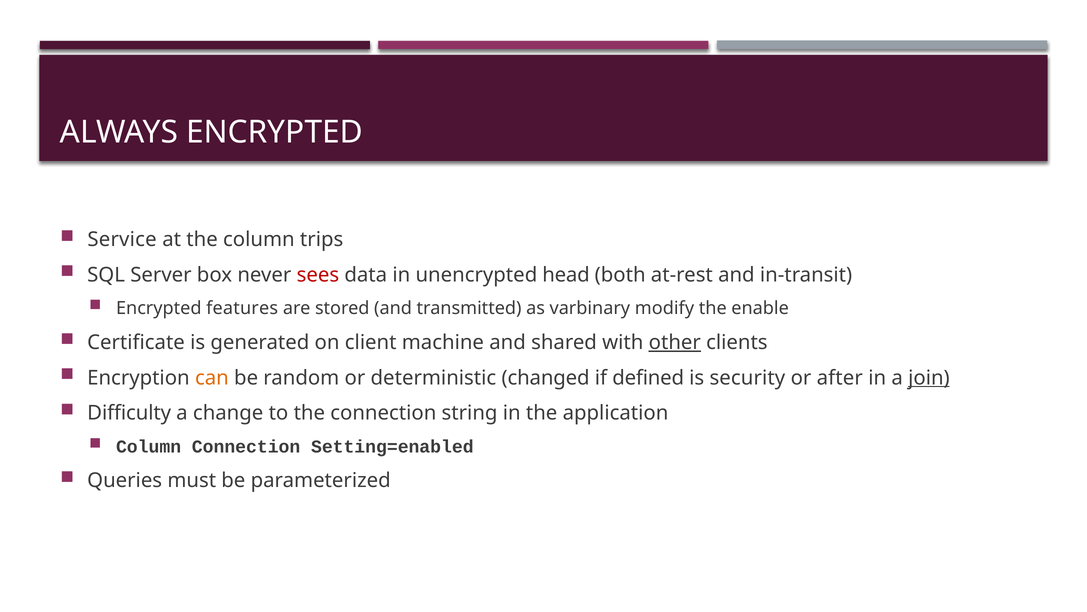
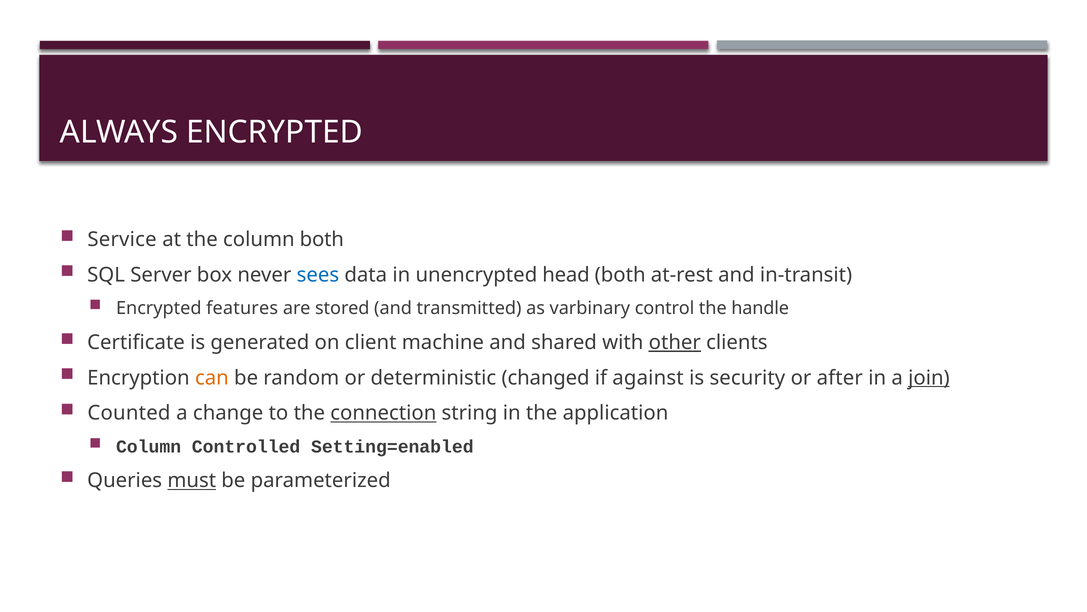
column trips: trips -> both
sees colour: red -> blue
modify: modify -> control
enable: enable -> handle
defined: defined -> against
Difficulty: Difficulty -> Counted
connection at (383, 413) underline: none -> present
Column Connection: Connection -> Controlled
must underline: none -> present
